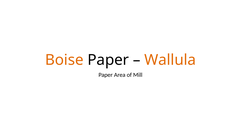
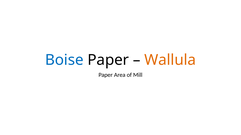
Boise colour: orange -> blue
